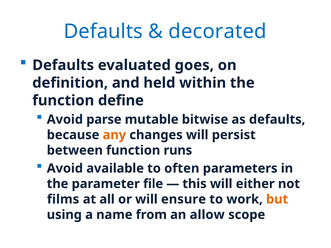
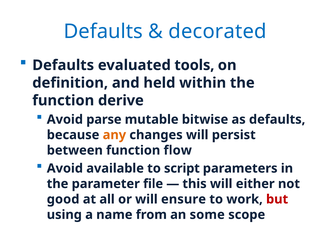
goes: goes -> tools
define: define -> derive
runs: runs -> flow
often: often -> script
films: films -> good
but colour: orange -> red
allow: allow -> some
